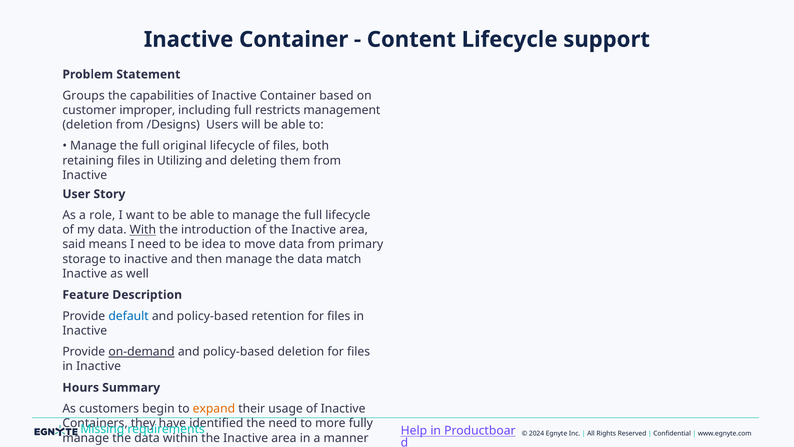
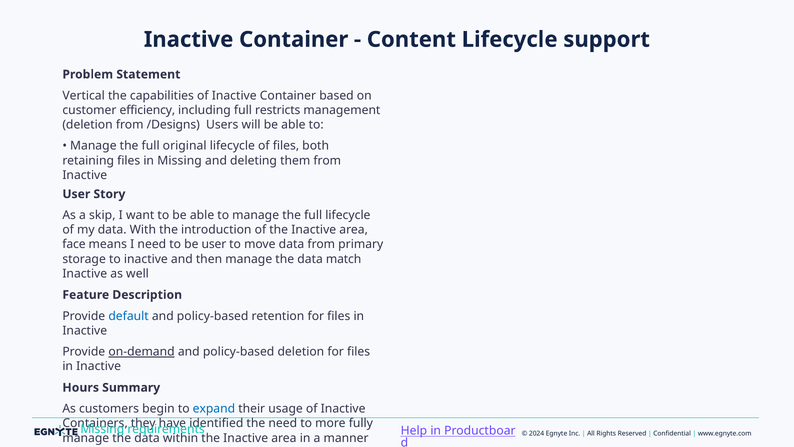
Groups: Groups -> Vertical
improper: improper -> efficiency
in Utilizing: Utilizing -> Missing
role: role -> skip
With underline: present -> none
said: said -> face
be idea: idea -> user
expand colour: orange -> blue
